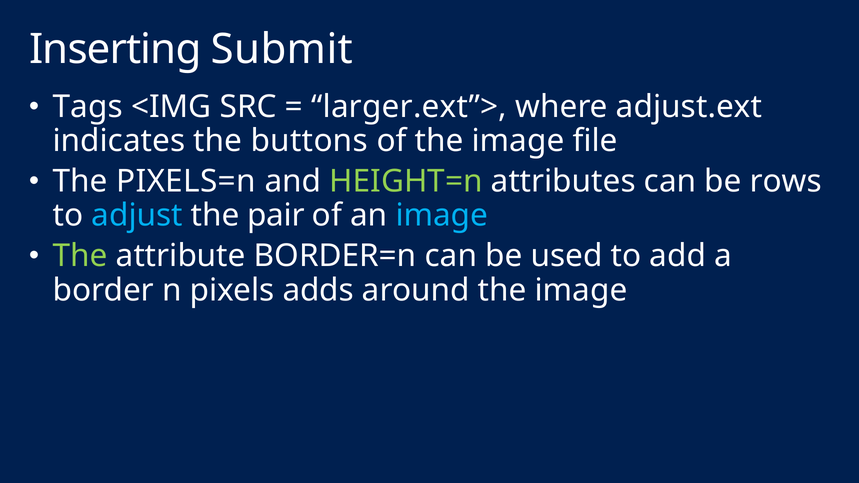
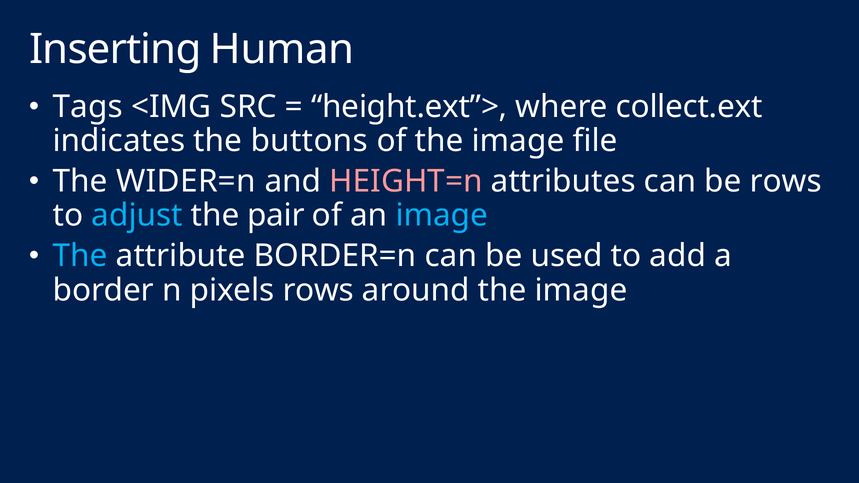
Submit: Submit -> Human
larger.ext”>: larger.ext”> -> height.ext”>
adjust.ext: adjust.ext -> collect.ext
PIXELS=n: PIXELS=n -> WIDER=n
HEIGHT=n colour: light green -> pink
The at (80, 256) colour: light green -> light blue
pixels adds: adds -> rows
